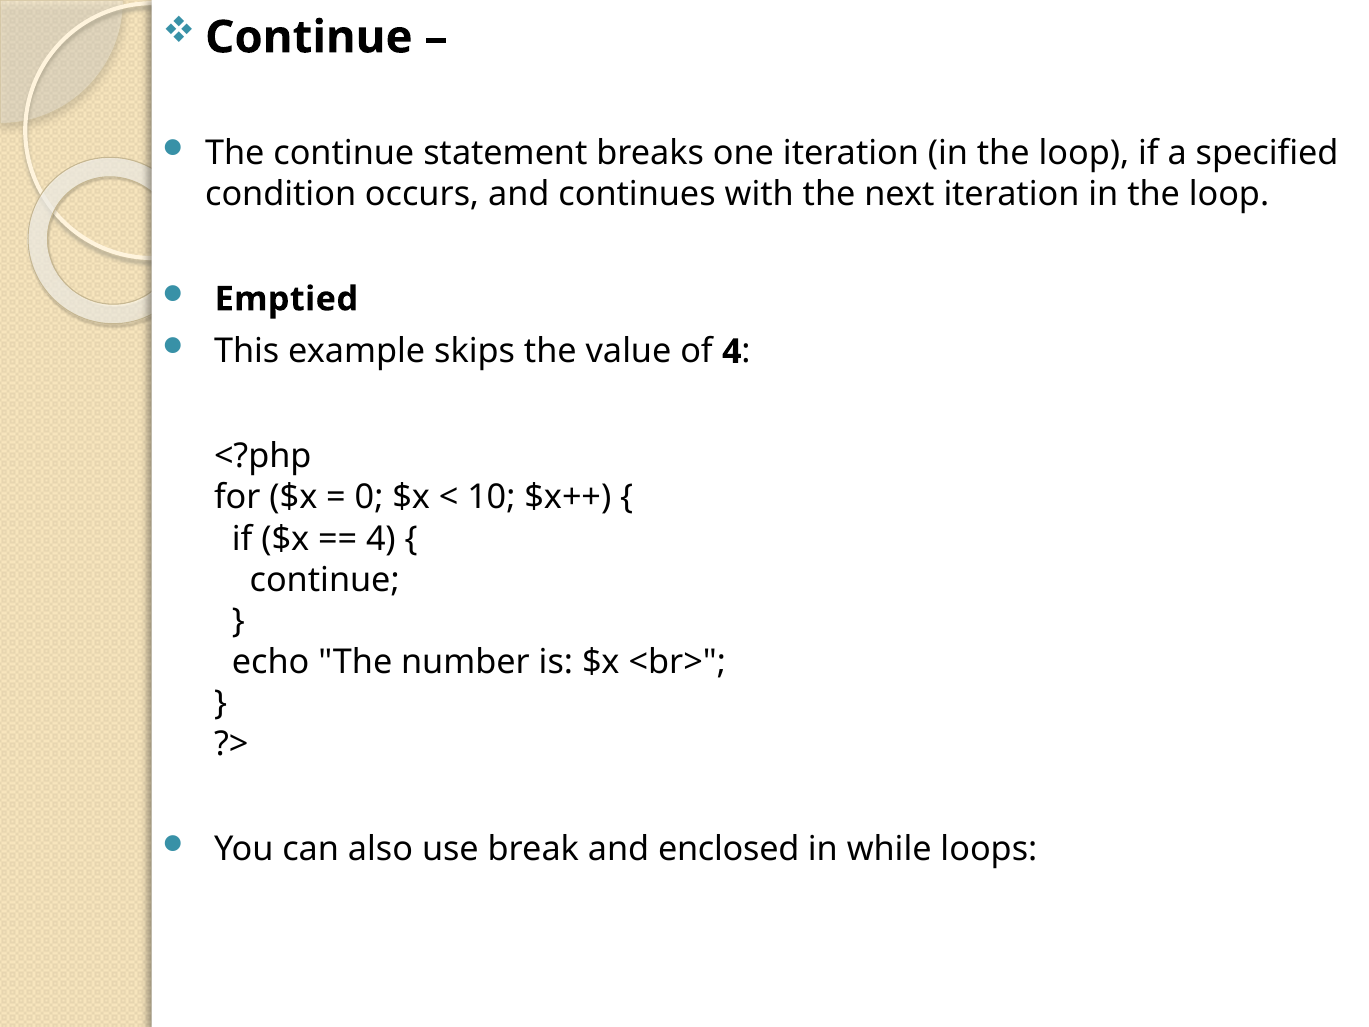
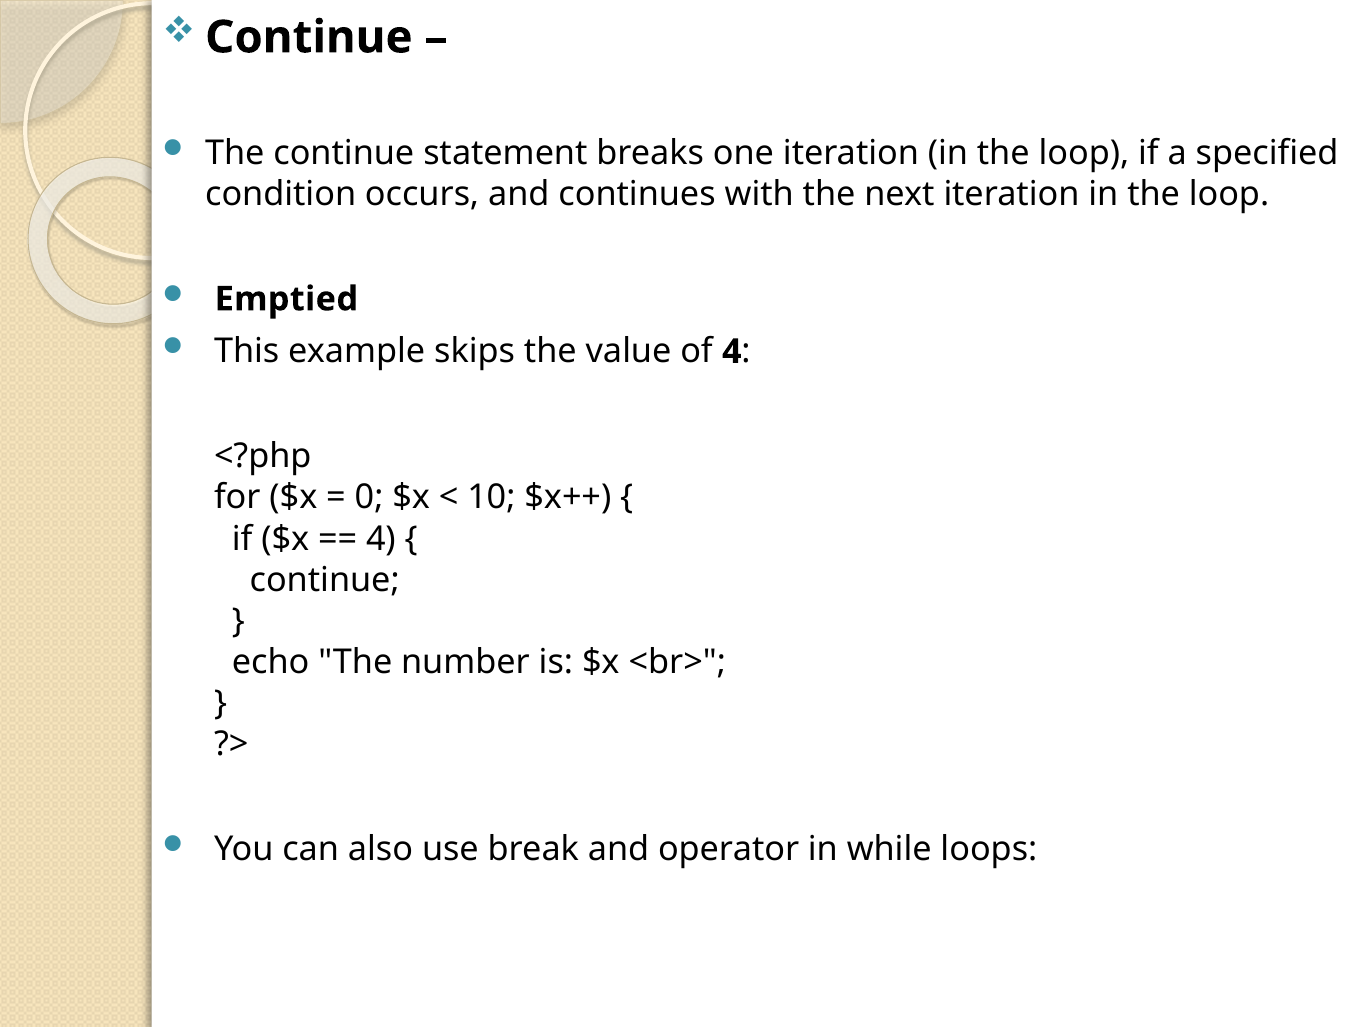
enclosed: enclosed -> operator
